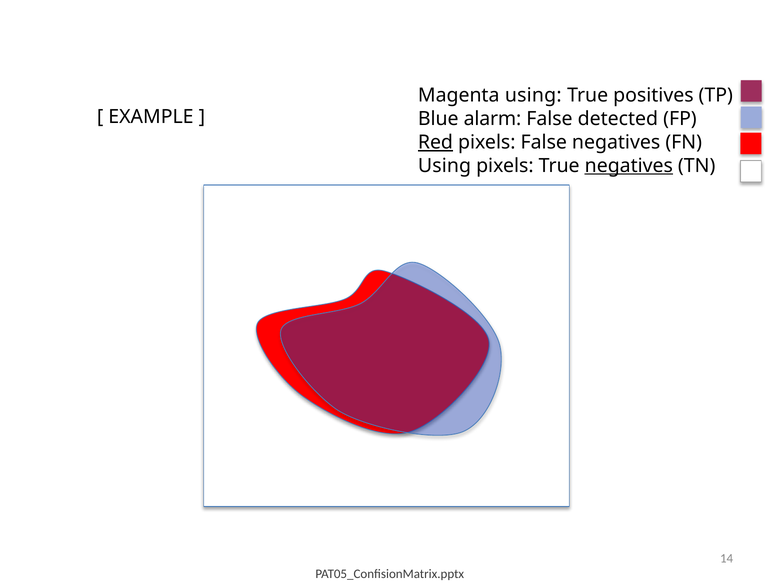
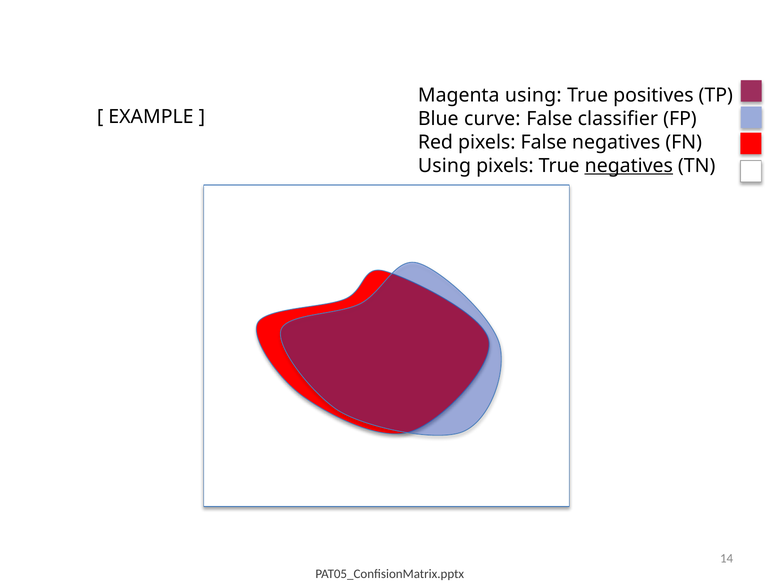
alarm: alarm -> curve
detected: detected -> classifier
Red underline: present -> none
